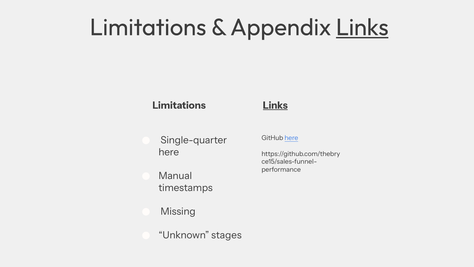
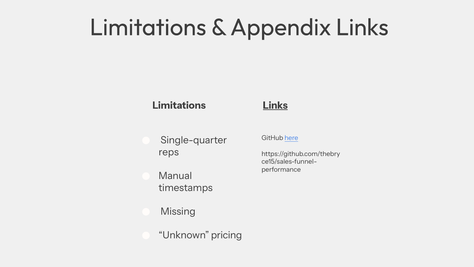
Links at (362, 27) underline: present -> none
here at (169, 152): here -> reps
stages: stages -> pricing
